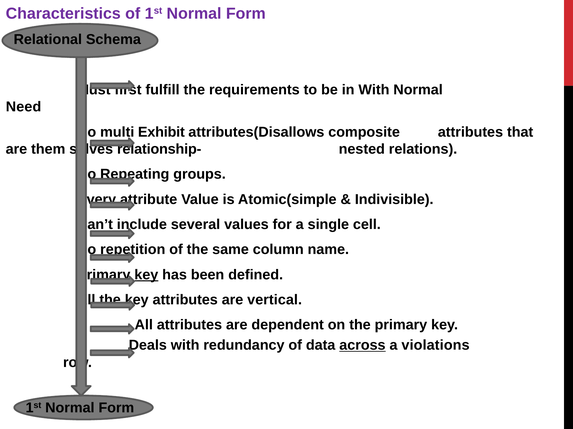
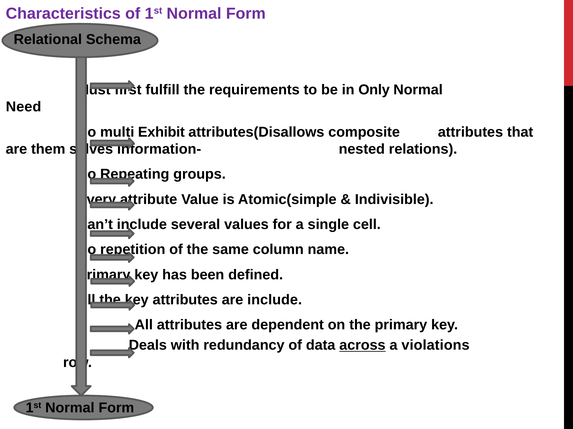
in With: With -> Only
relationship-: relationship- -> information-
key at (146, 275) underline: present -> none
are vertical: vertical -> include
